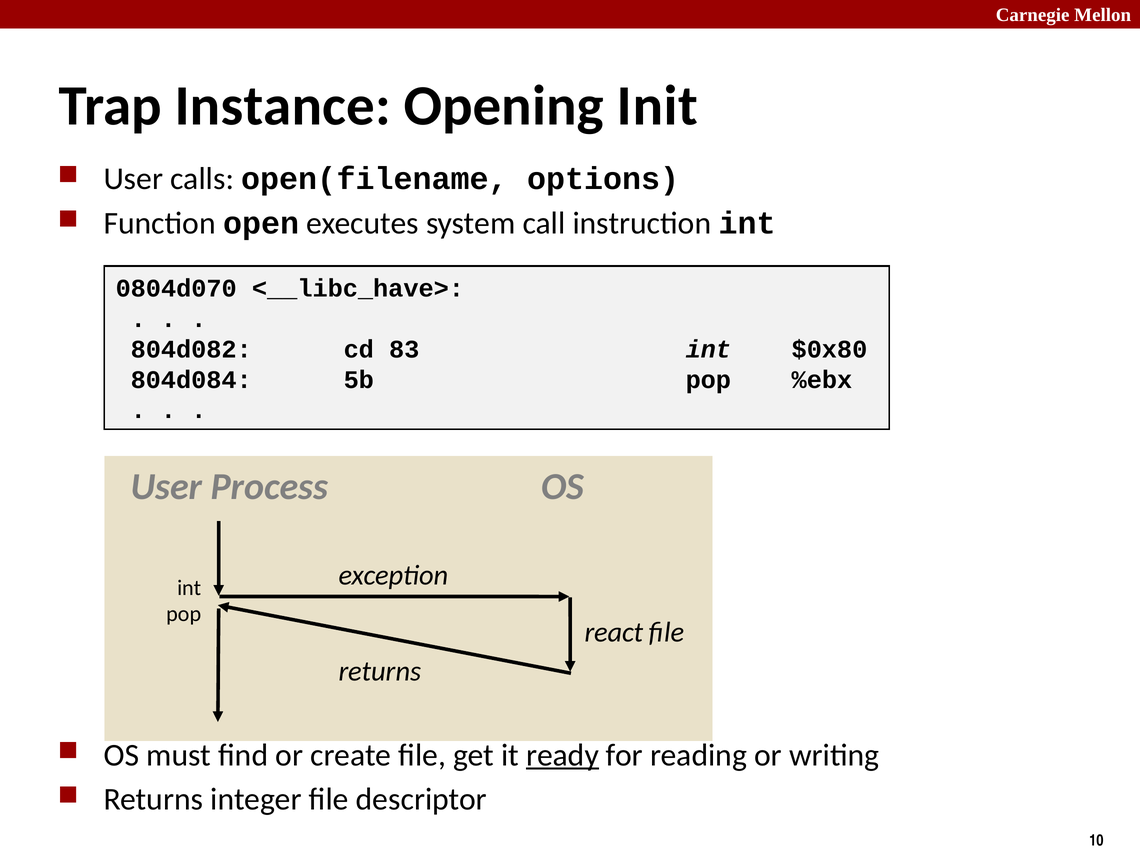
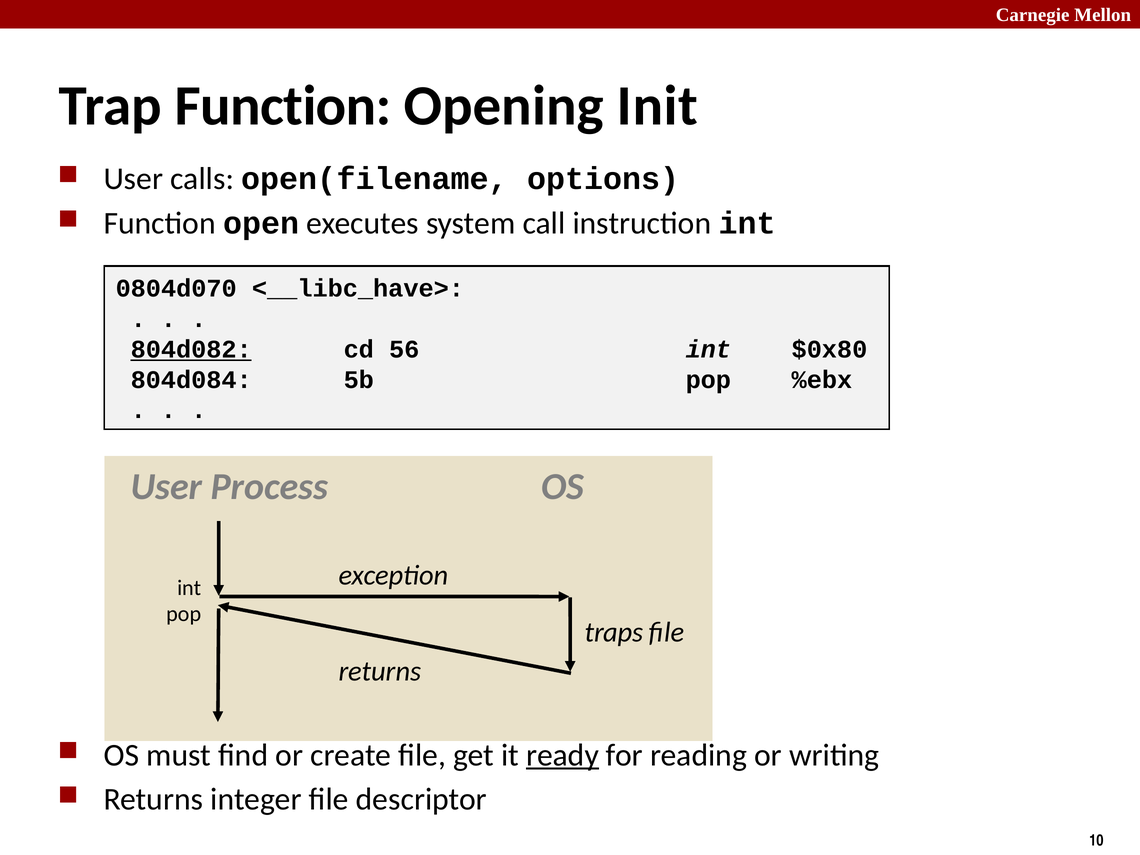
Trap Instance: Instance -> Function
804d082 underline: none -> present
83: 83 -> 56
react: react -> traps
